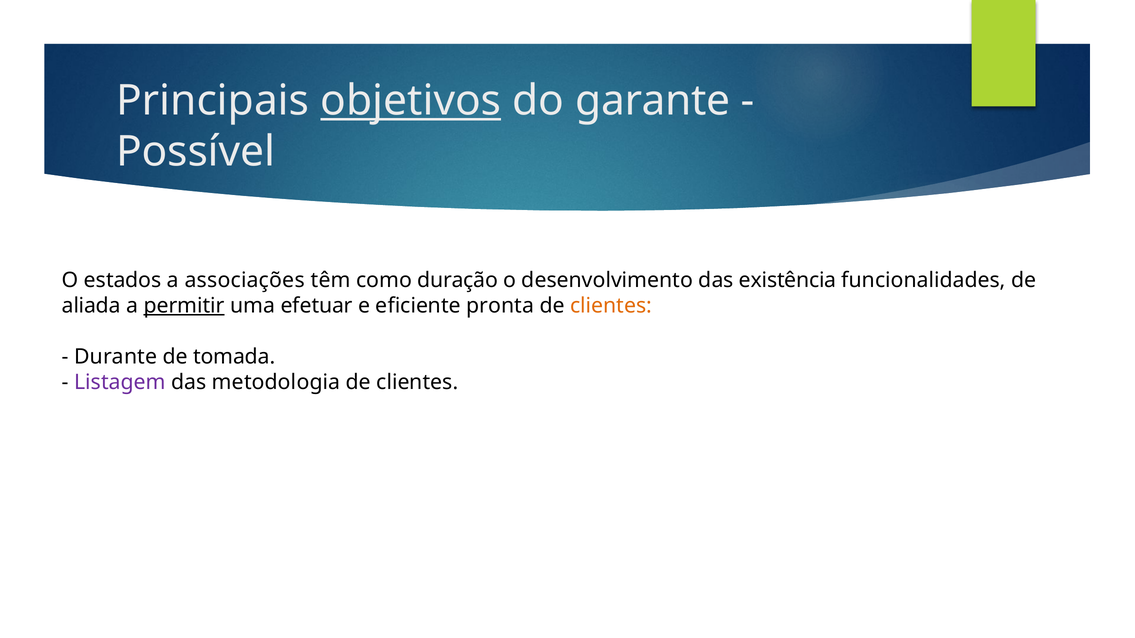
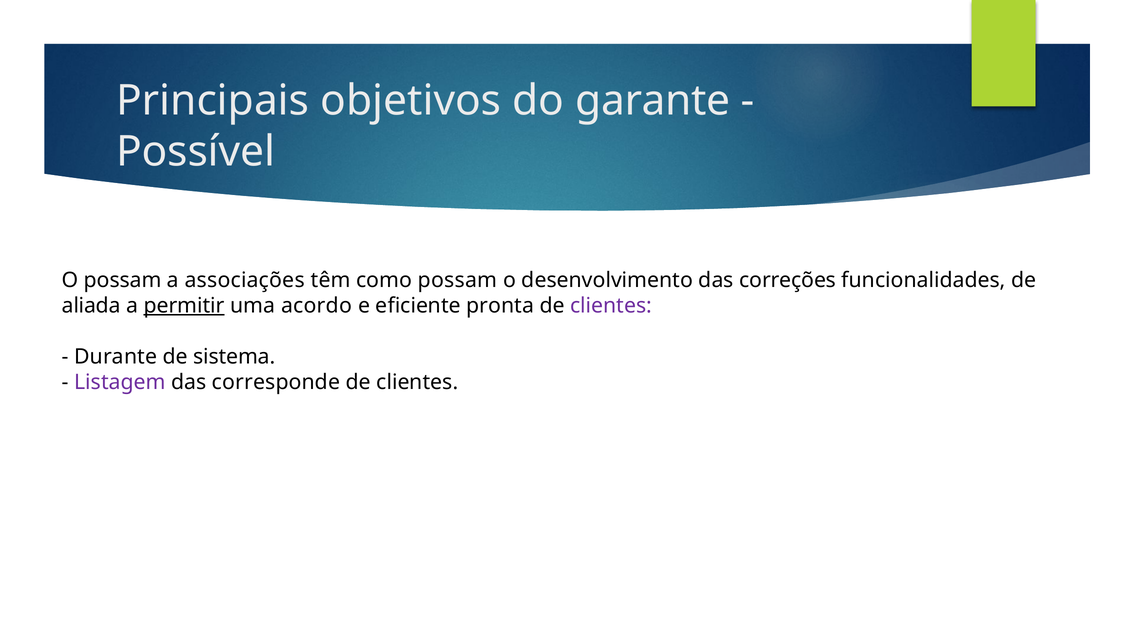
objetivos underline: present -> none
O estados: estados -> possam
como duração: duração -> possam
existência: existência -> correções
efetuar: efetuar -> acordo
clientes at (611, 306) colour: orange -> purple
tomada: tomada -> sistema
metodologia: metodologia -> corresponde
